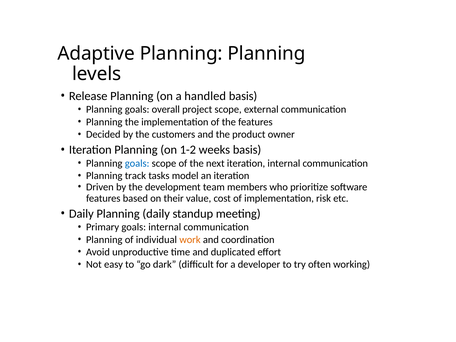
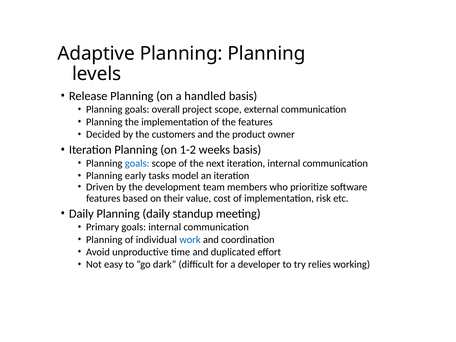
track: track -> early
work colour: orange -> blue
often: often -> relies
